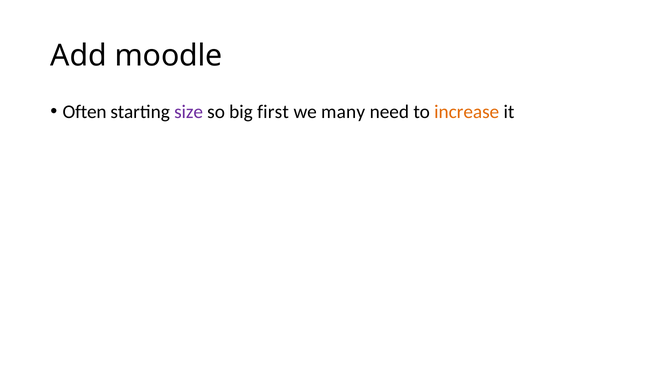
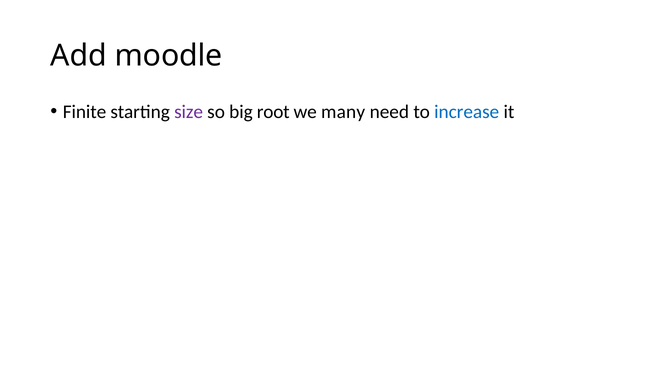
Often: Often -> Finite
first: first -> root
increase colour: orange -> blue
